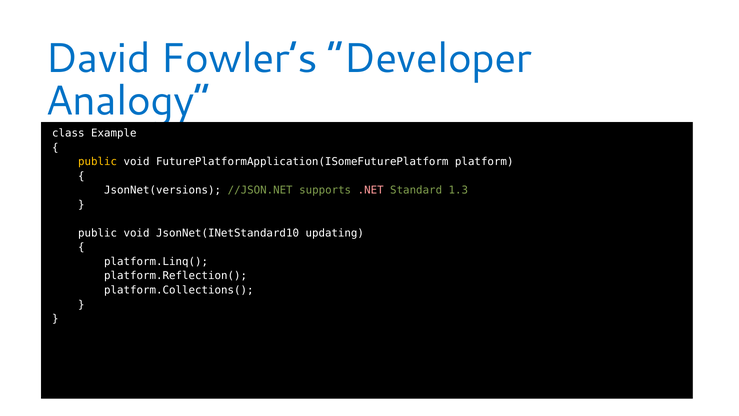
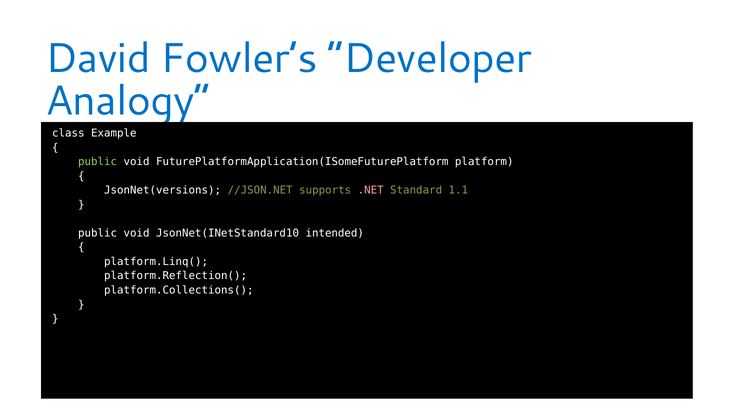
public at (98, 162) colour: yellow -> light green
1.3: 1.3 -> 1.1
updating: updating -> intended
